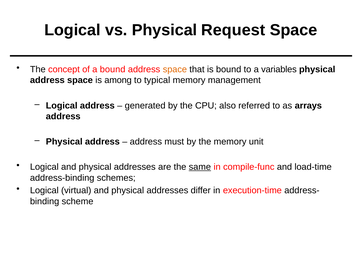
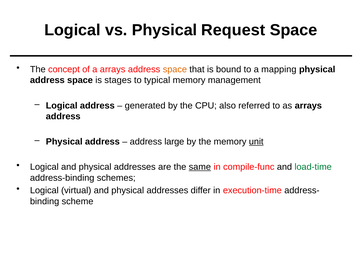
a bound: bound -> arrays
variables: variables -> mapping
among: among -> stages
must: must -> large
unit underline: none -> present
load-time colour: black -> green
